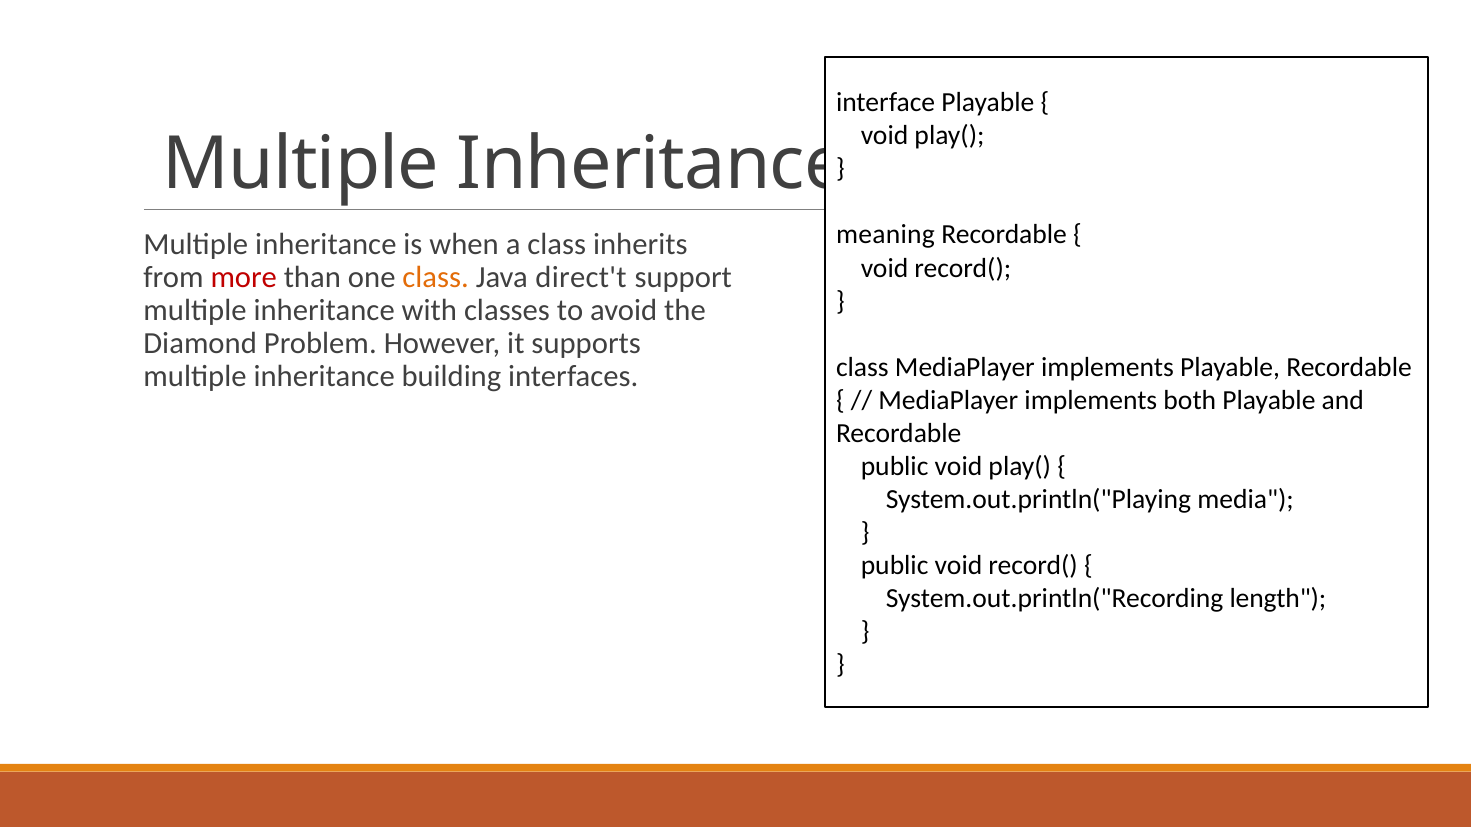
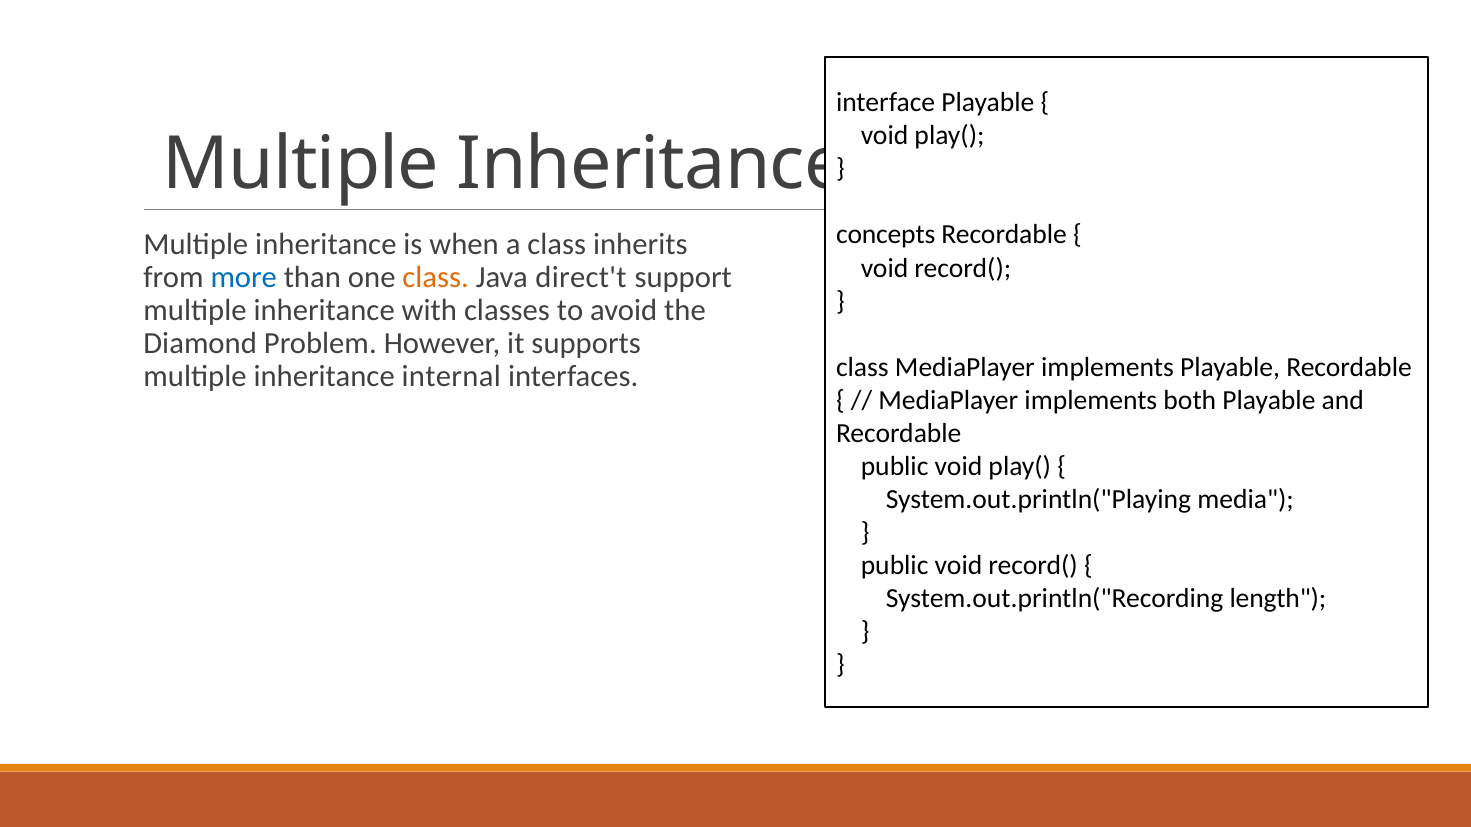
meaning: meaning -> concepts
more colour: red -> blue
building: building -> internal
